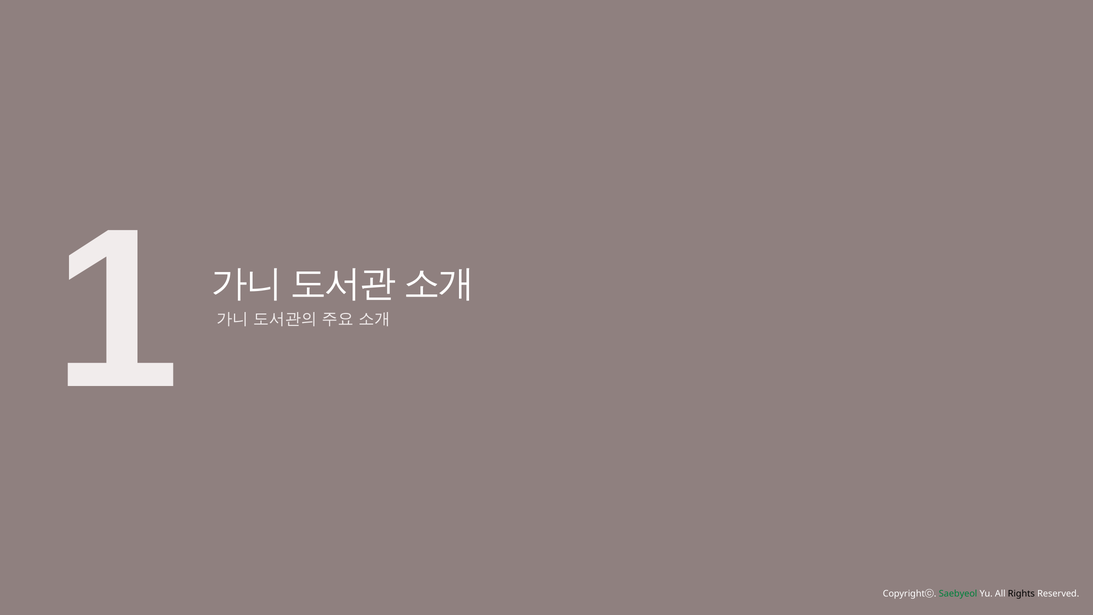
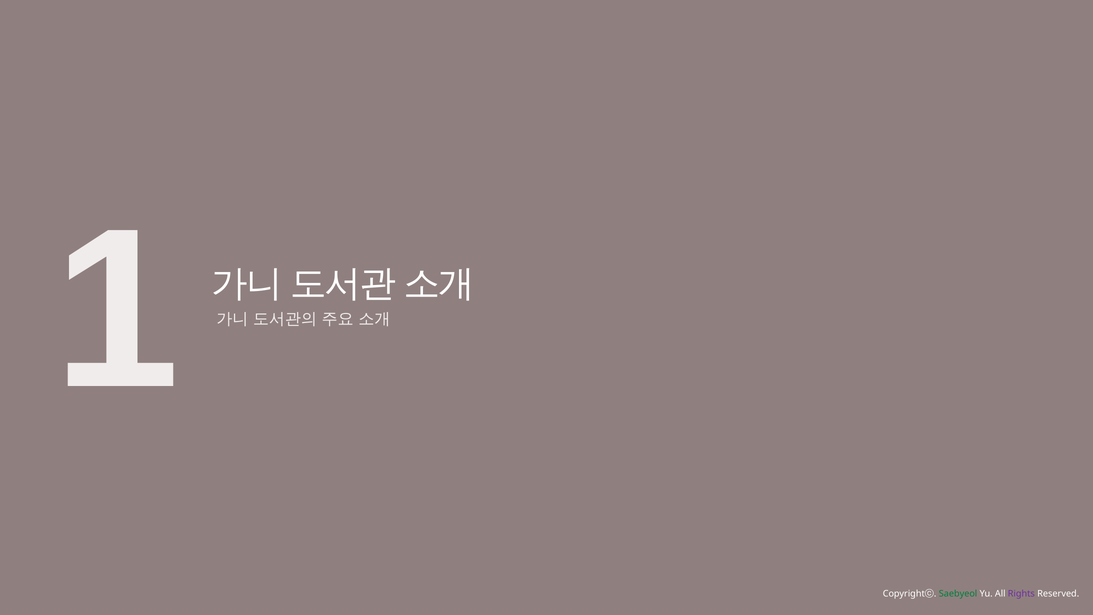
Rights colour: black -> purple
